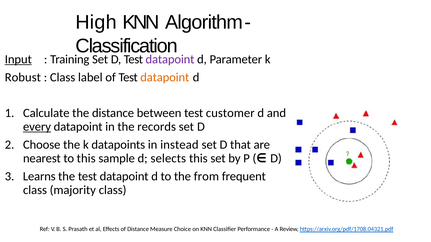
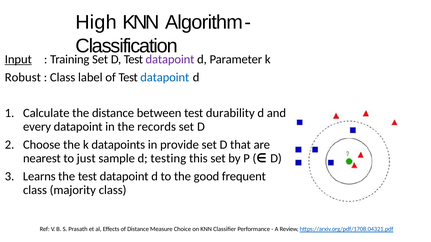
datapoint at (165, 77) colour: orange -> blue
customer: customer -> durability
every underline: present -> none
instead: instead -> provide
to this: this -> just
selects: selects -> testing
from: from -> good
